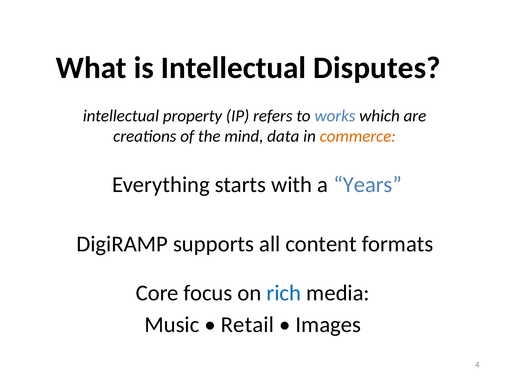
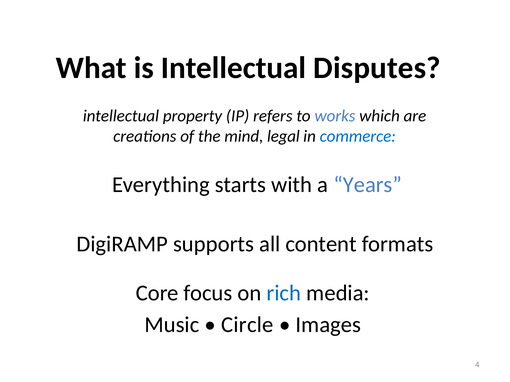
data: data -> legal
commerce colour: orange -> blue
Retail: Retail -> Circle
